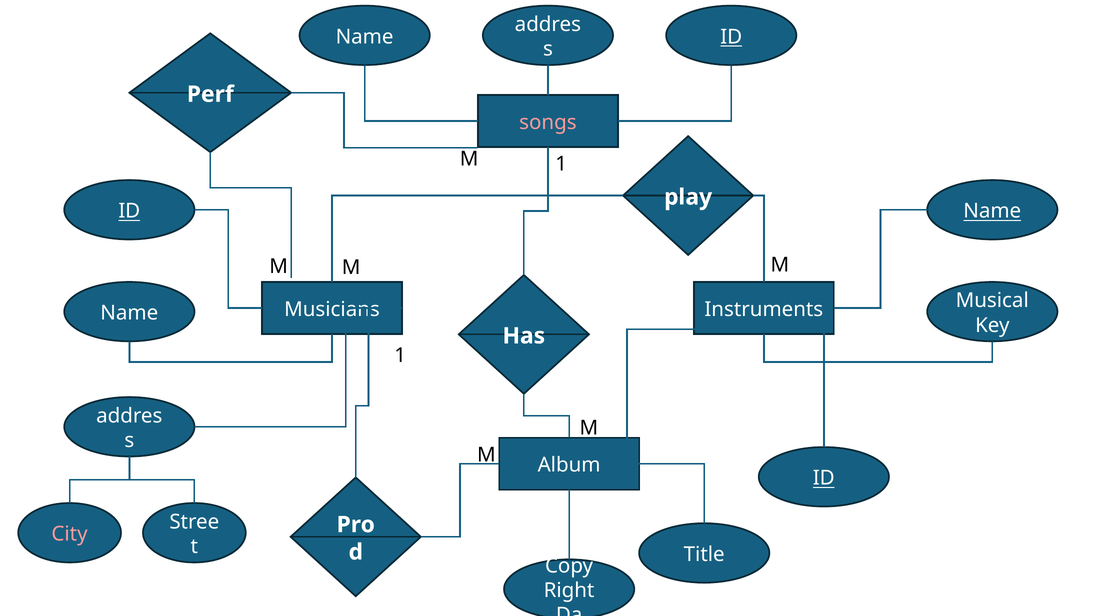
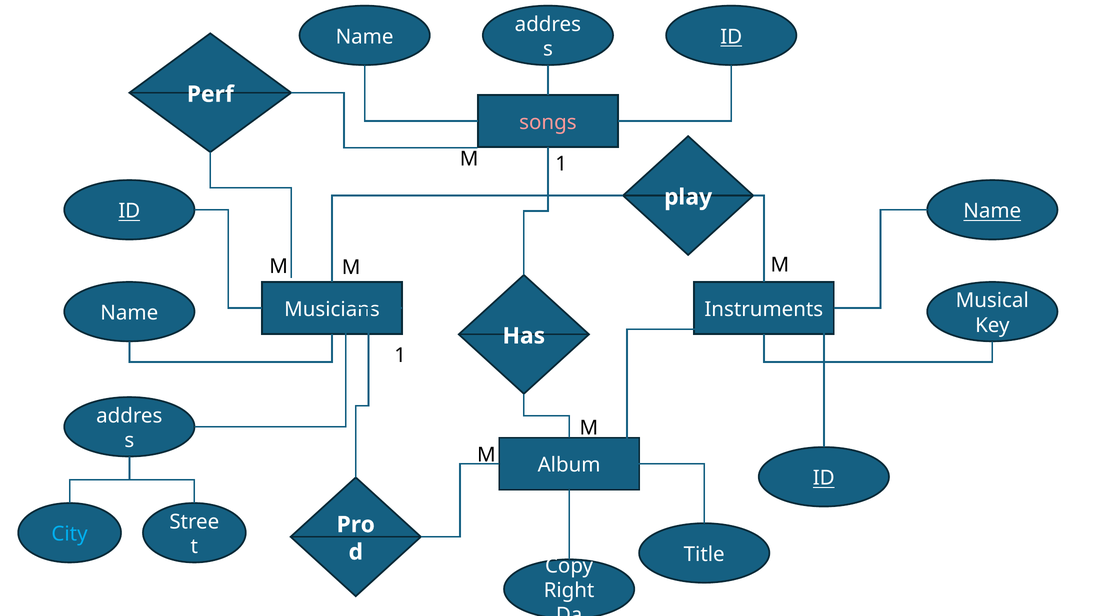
City colour: pink -> light blue
